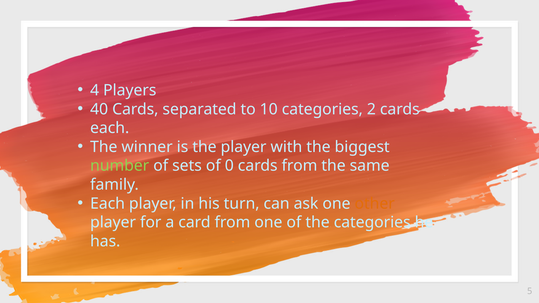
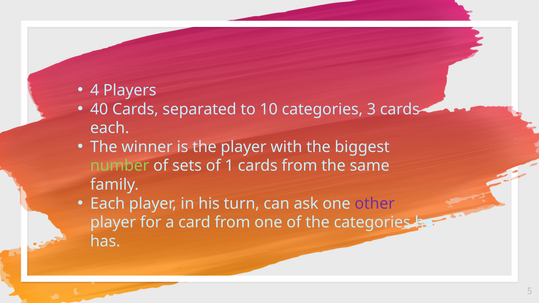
2: 2 -> 3
0: 0 -> 1
other colour: orange -> purple
